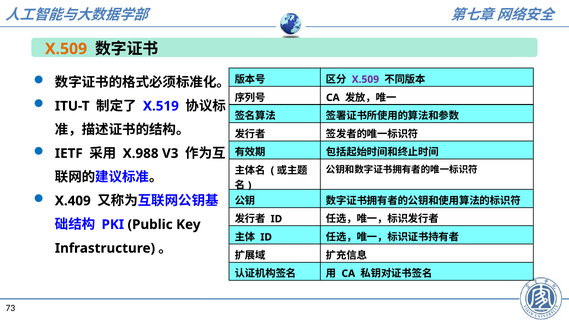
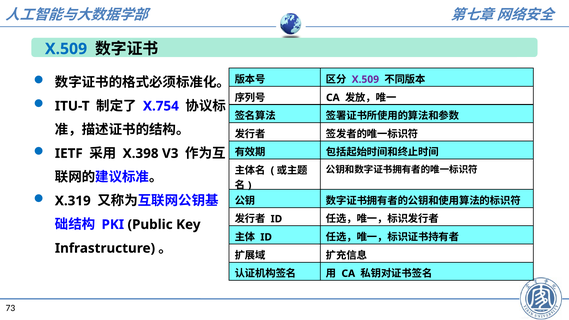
X.509 at (66, 49) colour: orange -> blue
X.519: X.519 -> X.754
X.988: X.988 -> X.398
X.409: X.409 -> X.319
